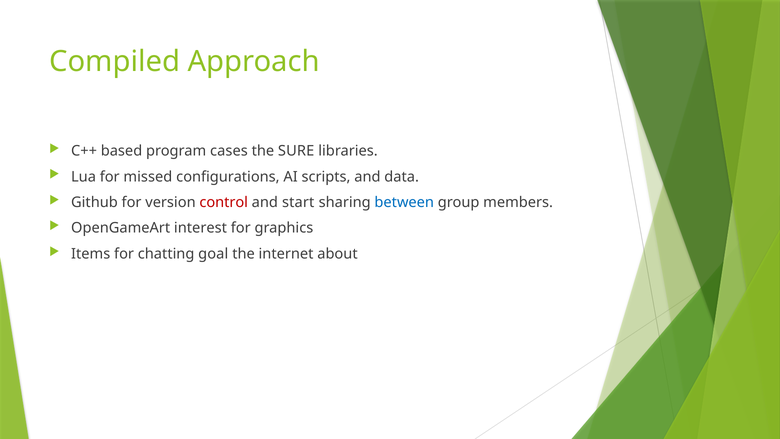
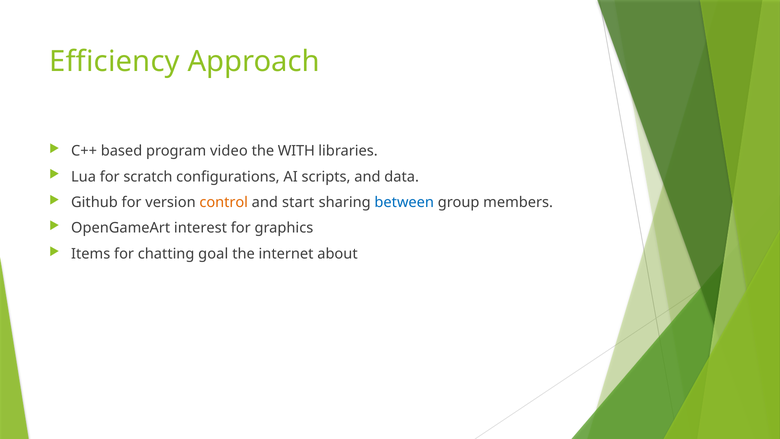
Compiled: Compiled -> Efficiency
cases: cases -> video
SURE: SURE -> WITH
missed: missed -> scratch
control colour: red -> orange
